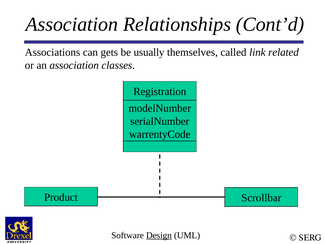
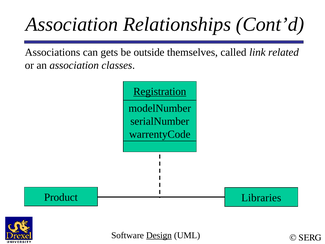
usually: usually -> outside
Registration underline: none -> present
Scrollbar: Scrollbar -> Libraries
